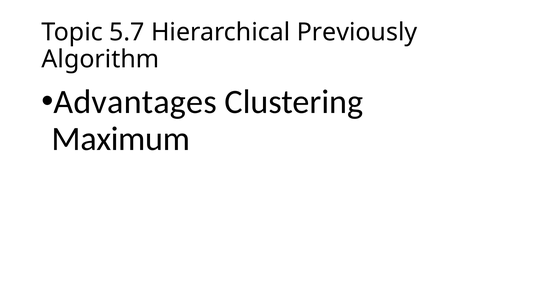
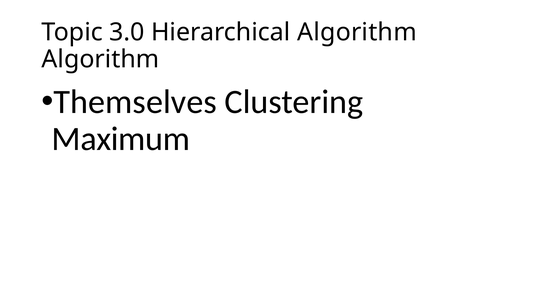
5.7: 5.7 -> 3.0
Hierarchical Previously: Previously -> Algorithm
Advantages: Advantages -> Themselves
